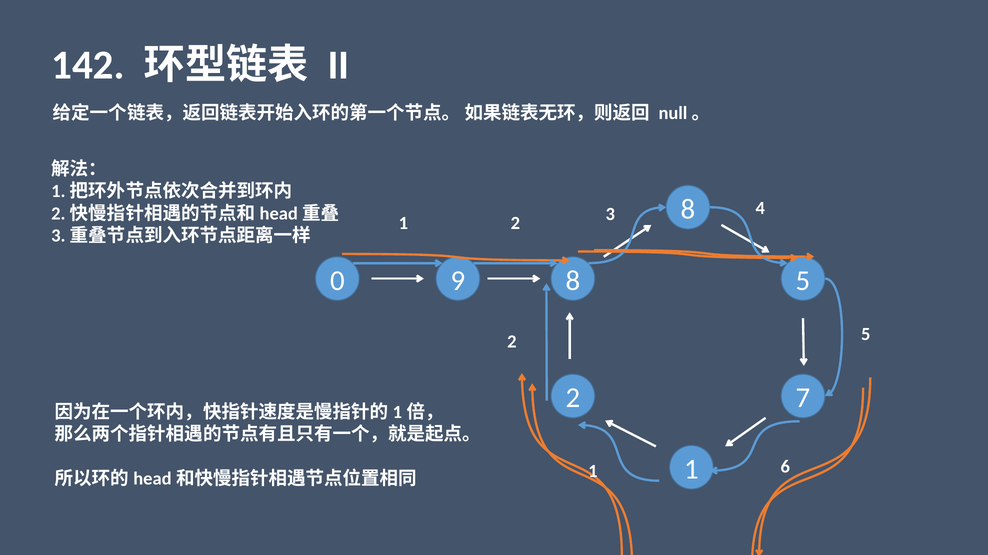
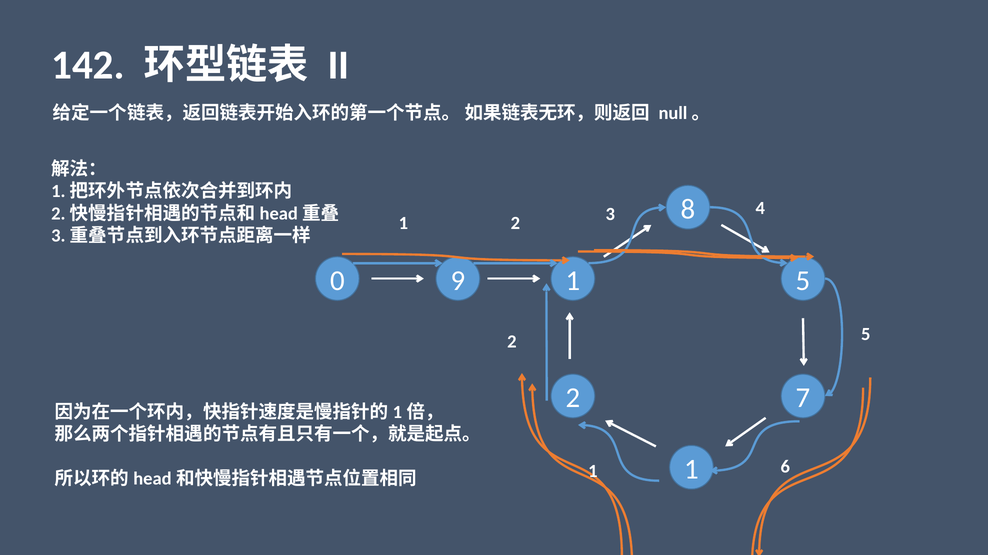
9 8: 8 -> 1
